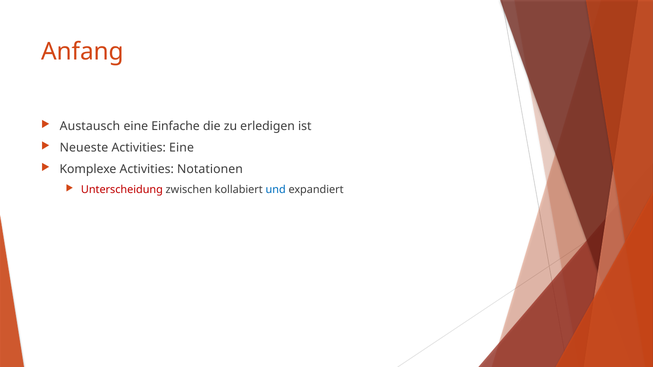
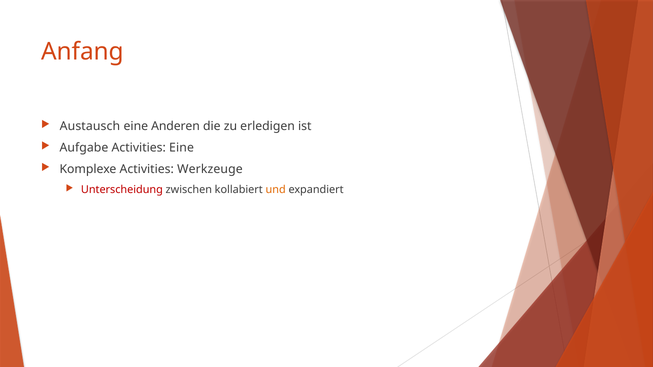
Einfache: Einfache -> Anderen
Neueste: Neueste -> Aufgabe
Notationen: Notationen -> Werkzeuge
und colour: blue -> orange
